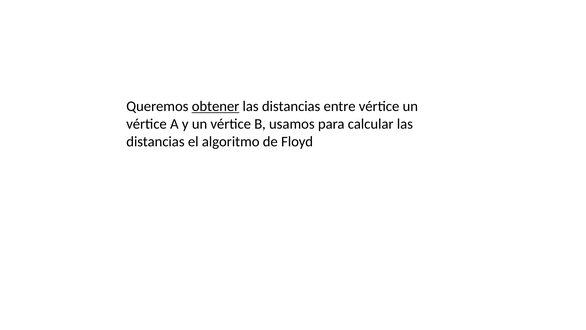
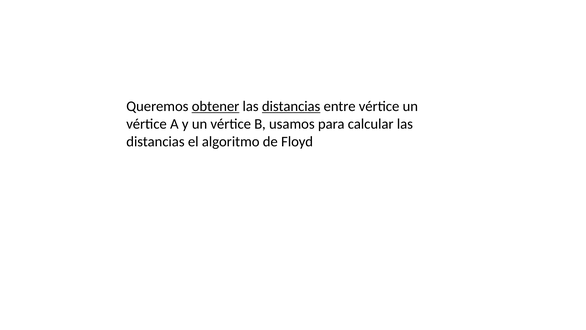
distancias at (291, 106) underline: none -> present
